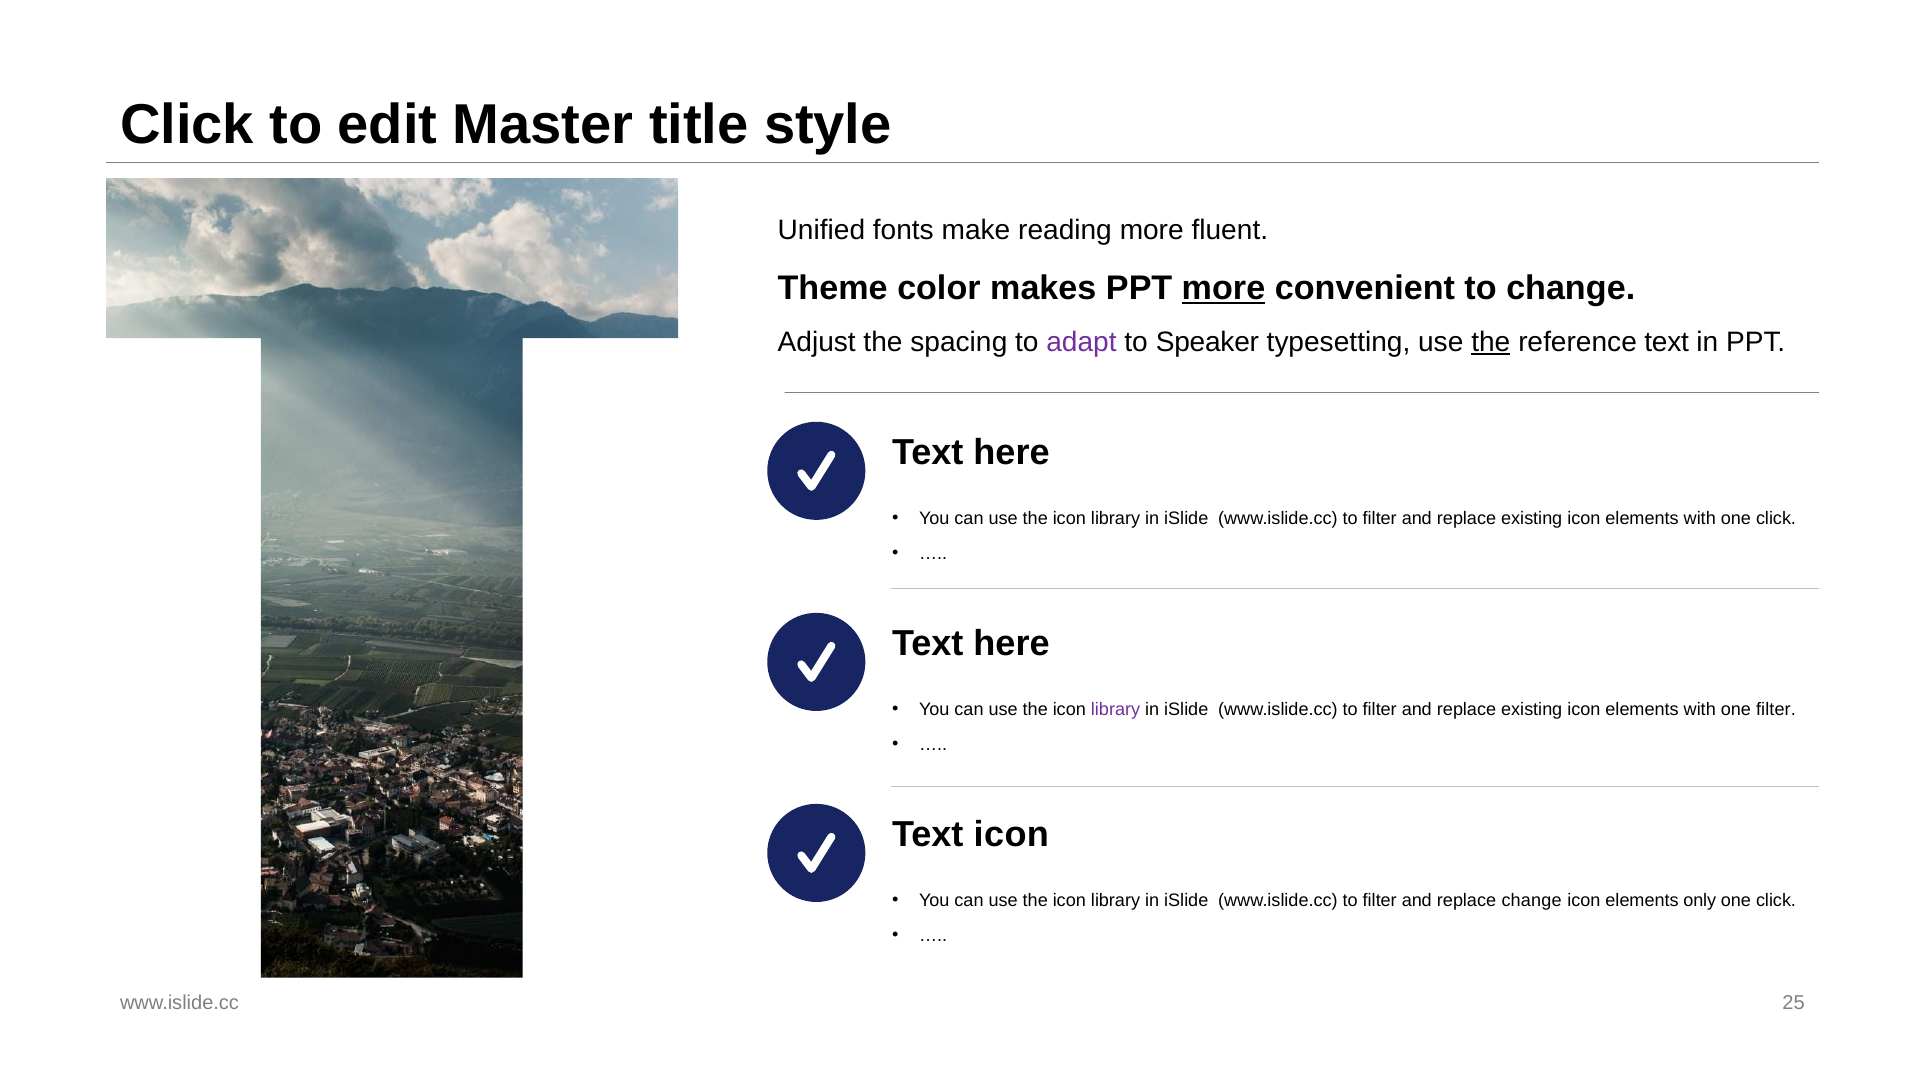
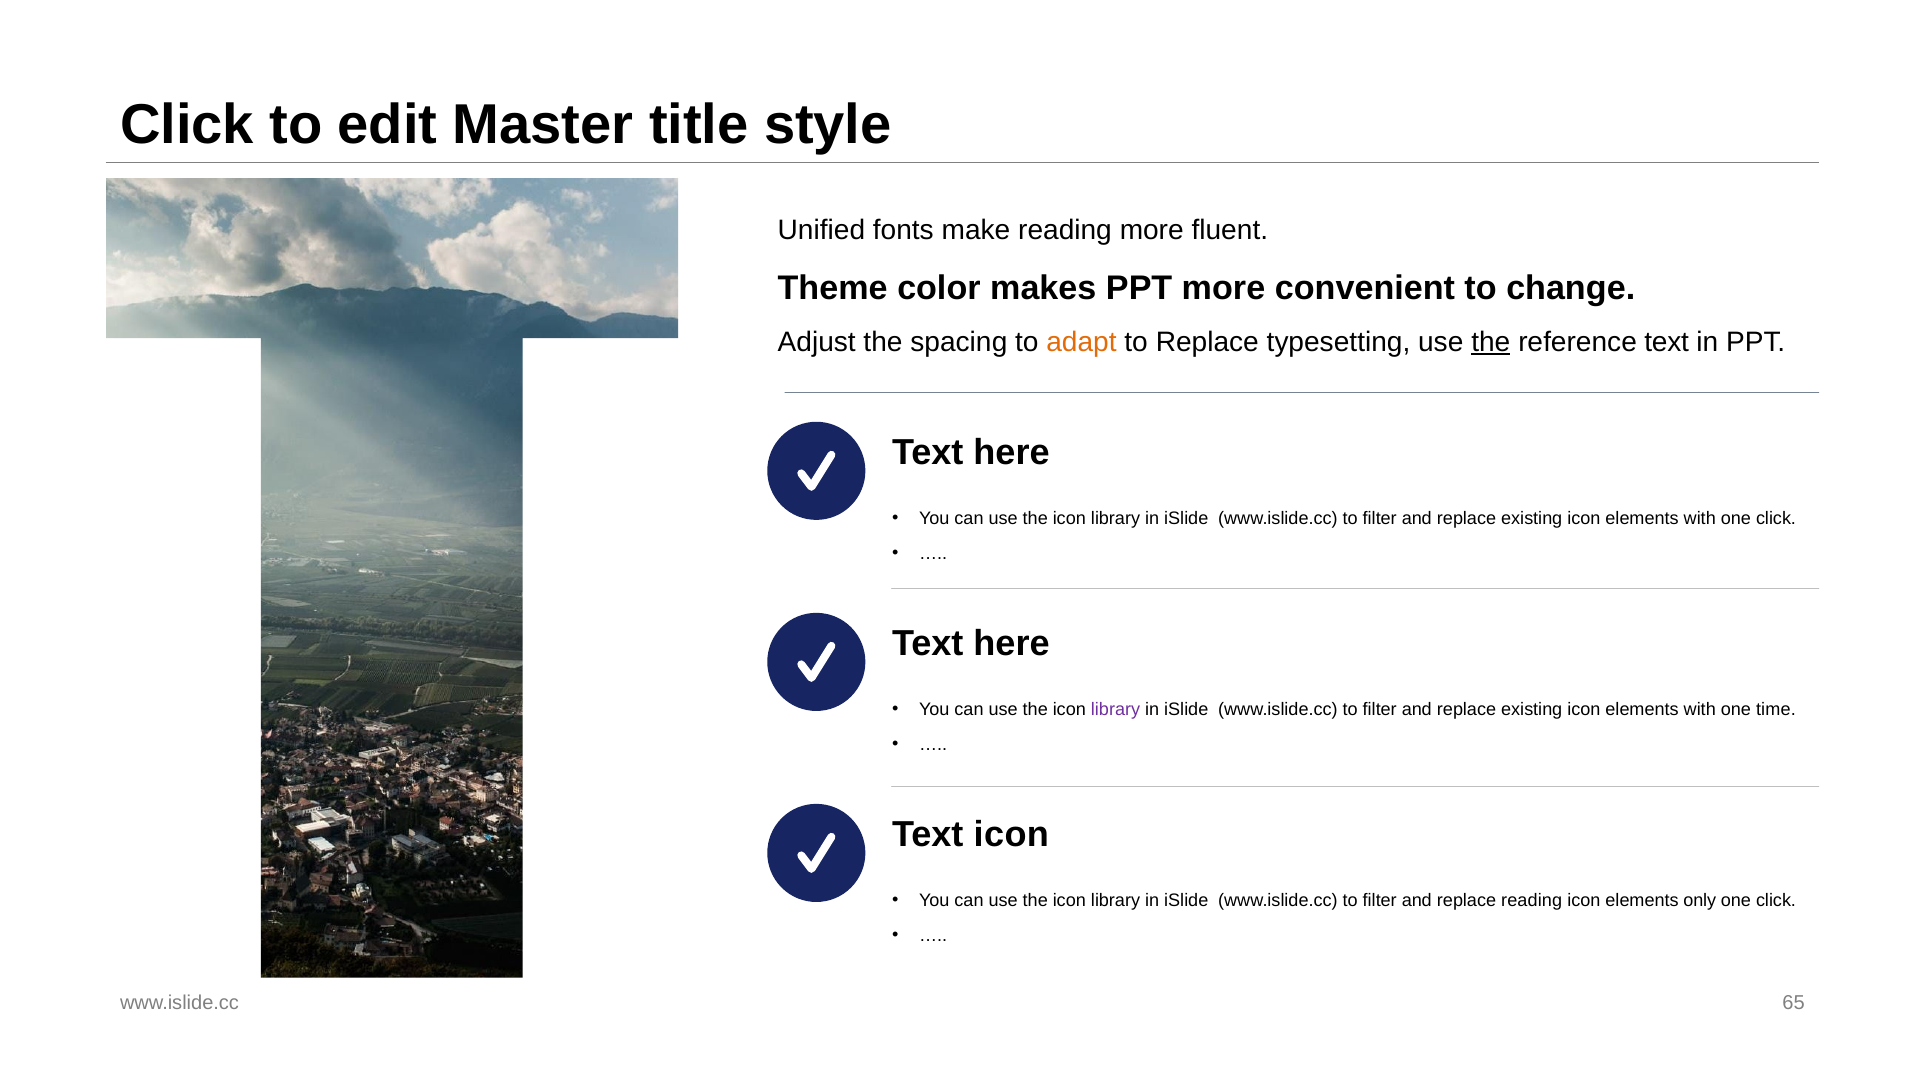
more at (1224, 288) underline: present -> none
adapt colour: purple -> orange
to Speaker: Speaker -> Replace
one filter: filter -> time
replace change: change -> reading
25: 25 -> 65
